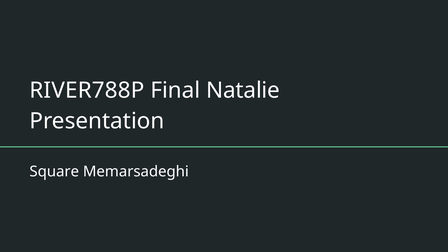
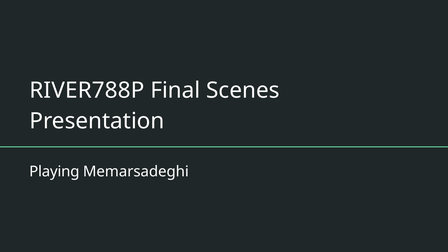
Natalie: Natalie -> Scenes
Square: Square -> Playing
